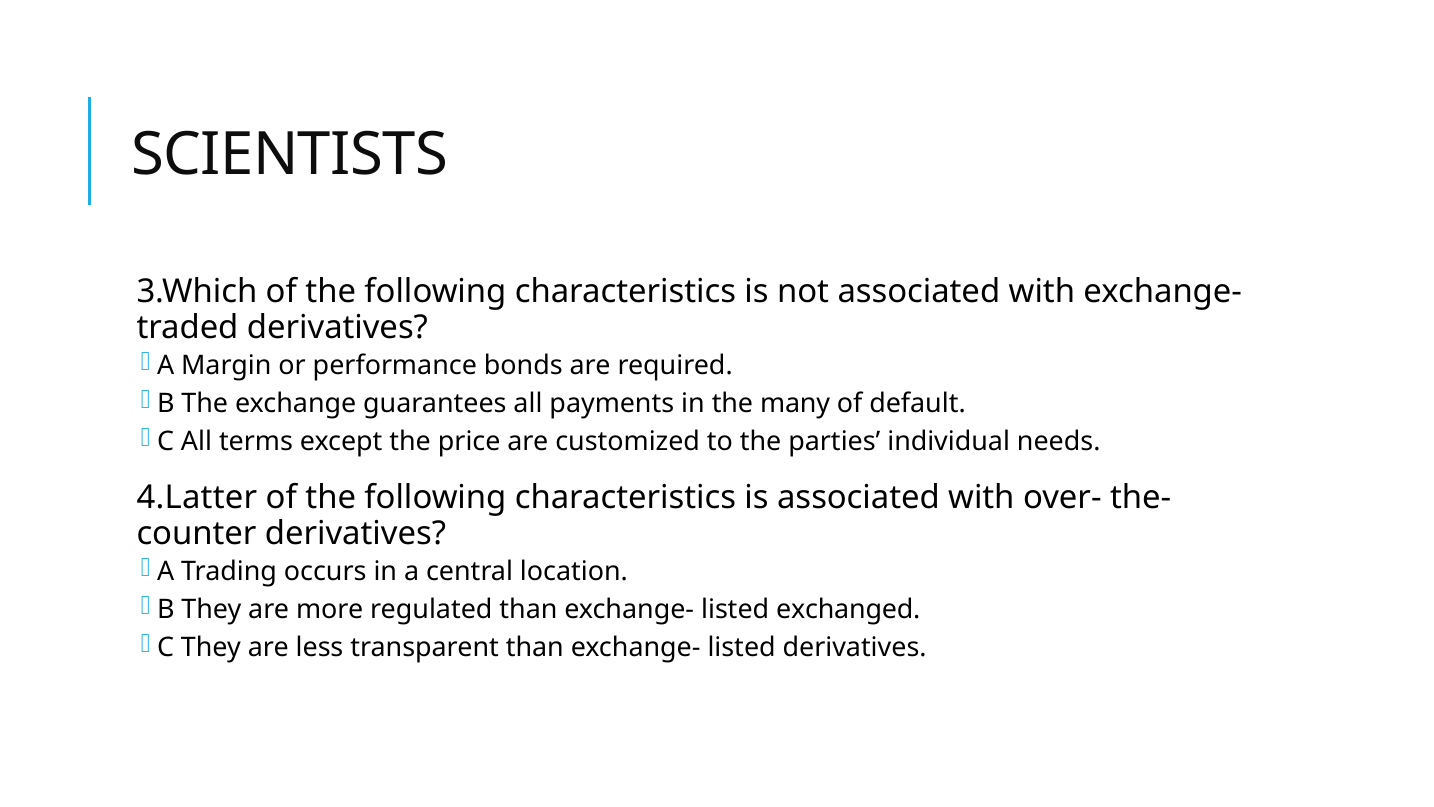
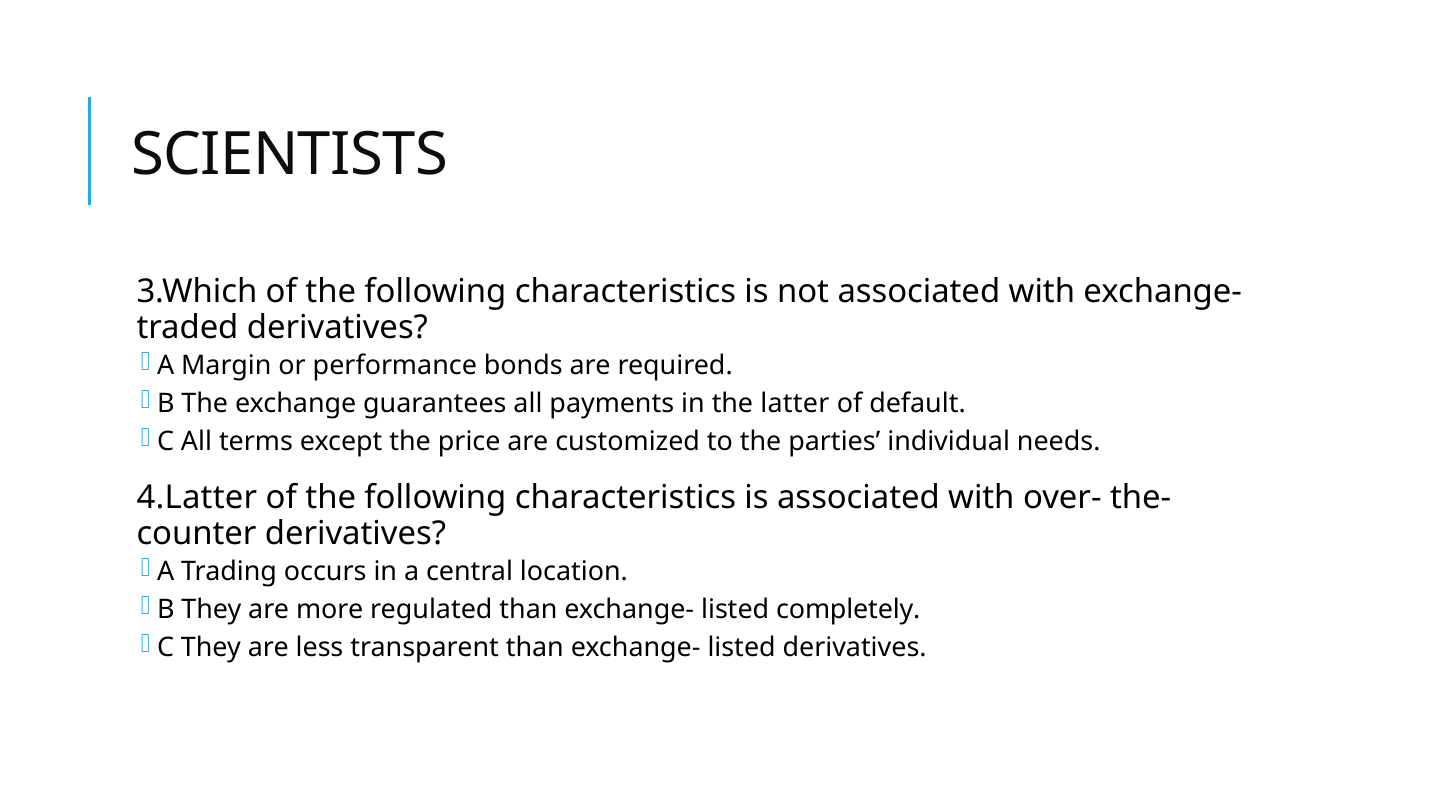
many: many -> latter
exchanged: exchanged -> completely
